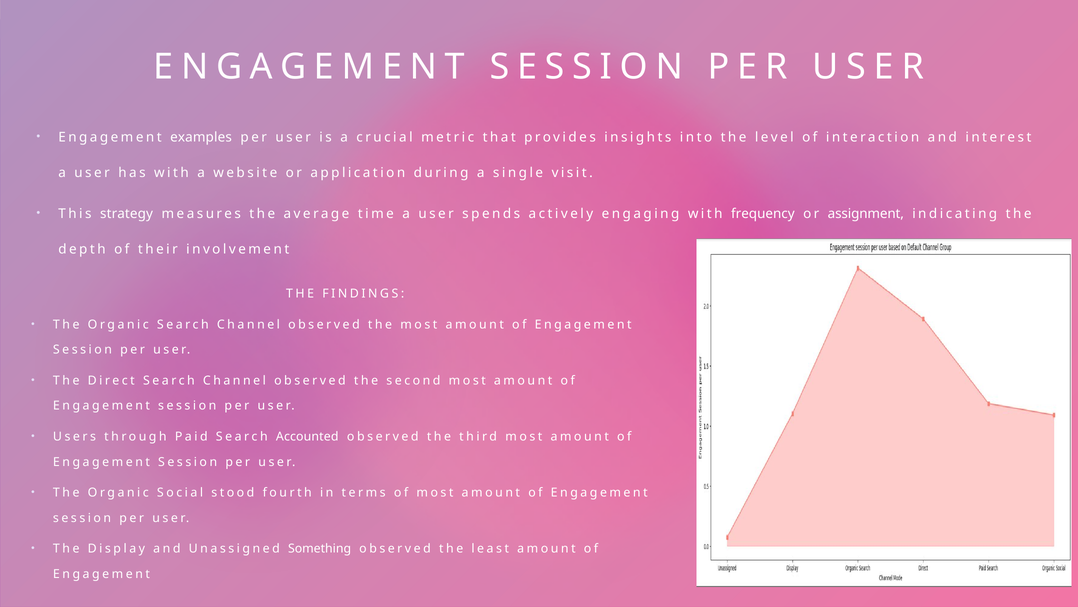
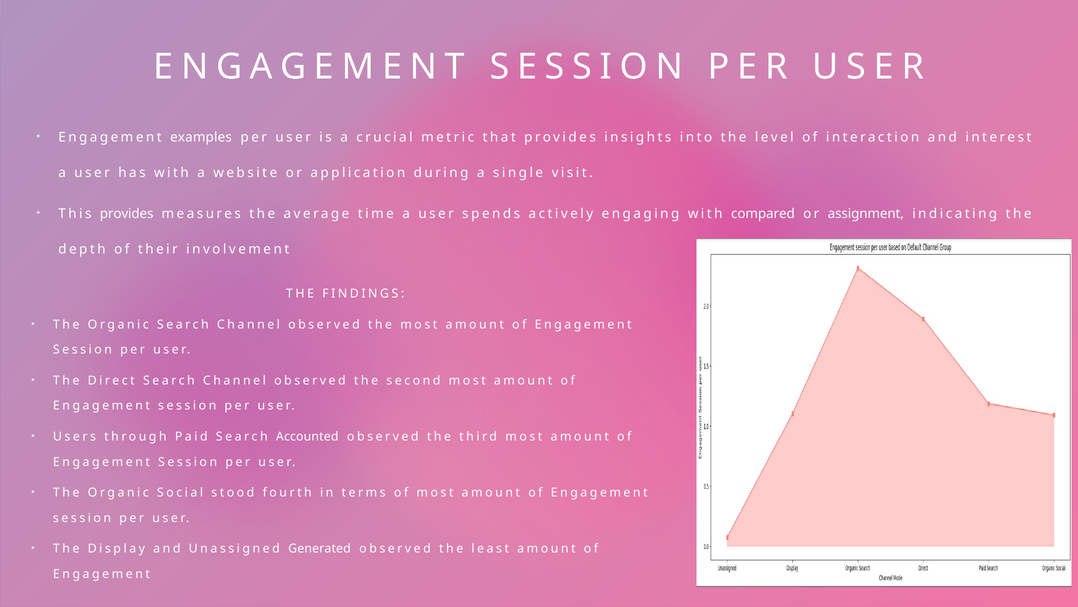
This strategy: strategy -> provides
frequency: frequency -> compared
Something: Something -> Generated
